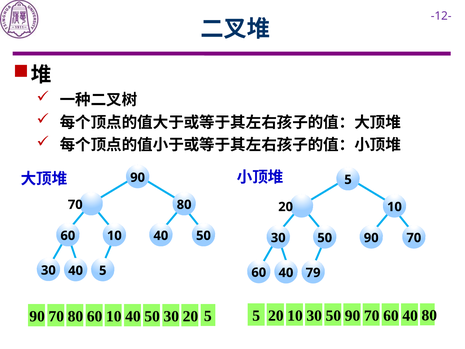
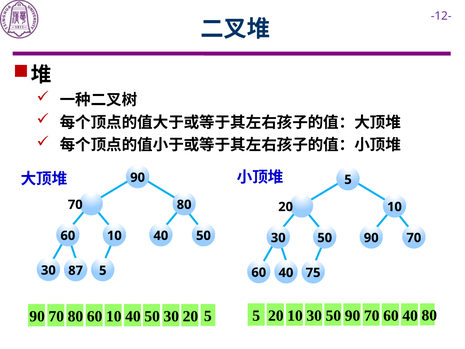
30 40: 40 -> 87
79: 79 -> 75
